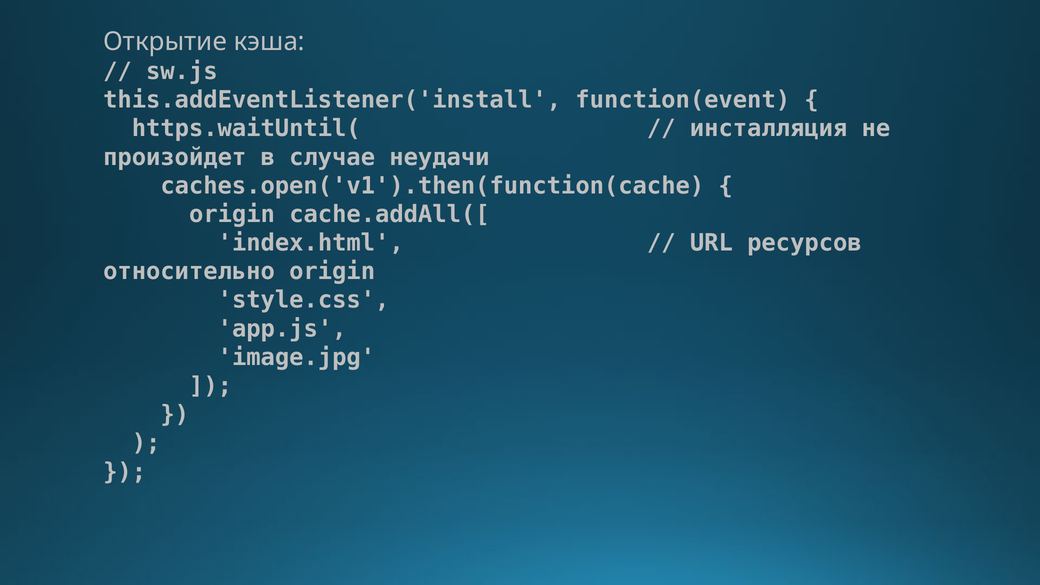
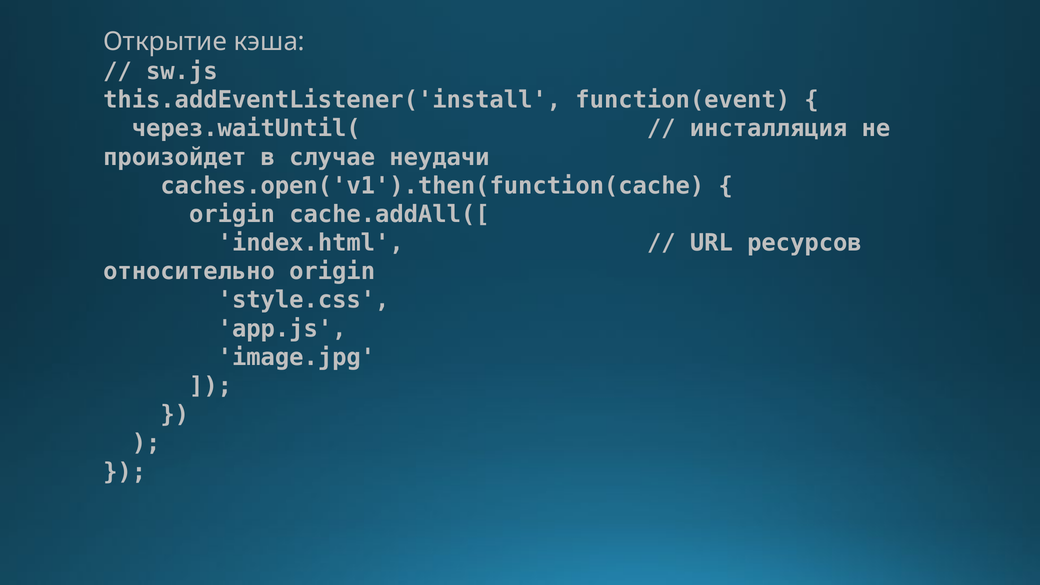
https.waitUntil(: https.waitUntil( -> через.waitUntil(
